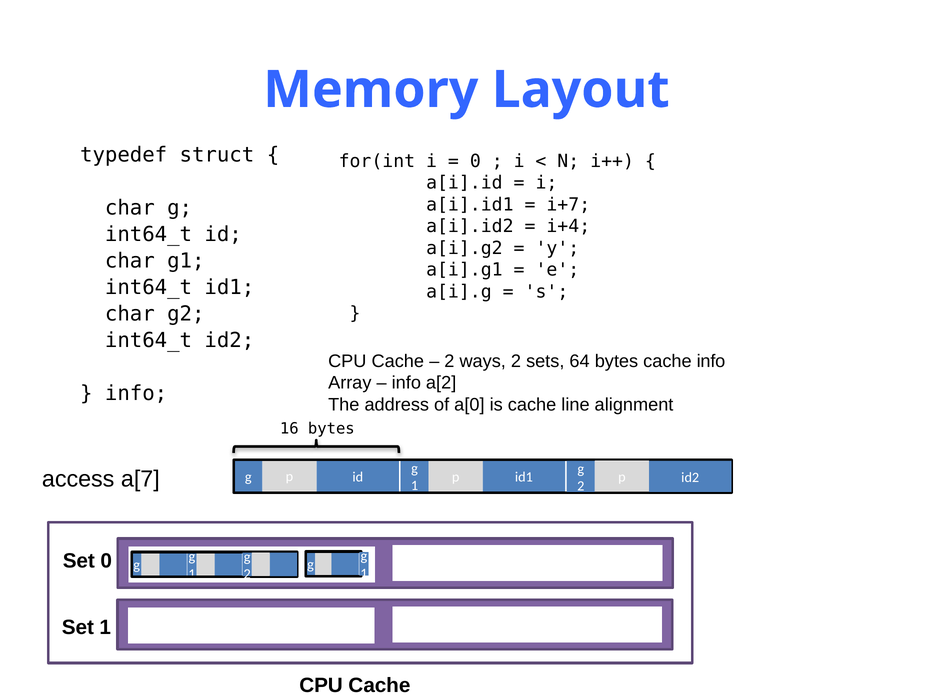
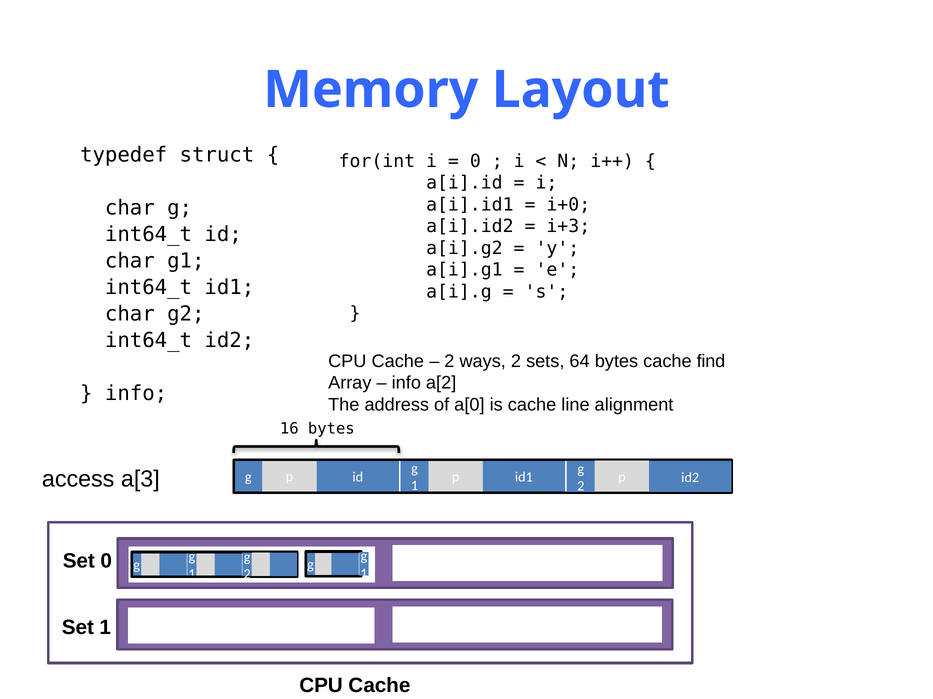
i+7: i+7 -> i+0
i+4: i+4 -> i+3
cache info: info -> find
a[7: a[7 -> a[3
